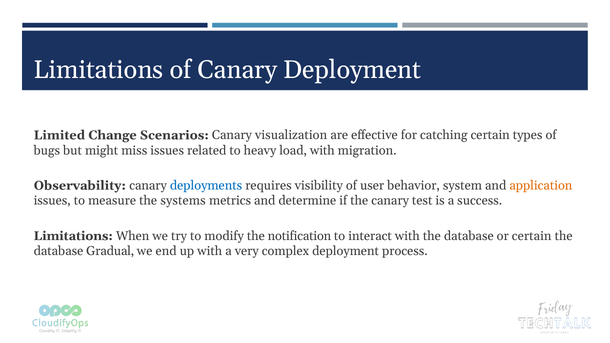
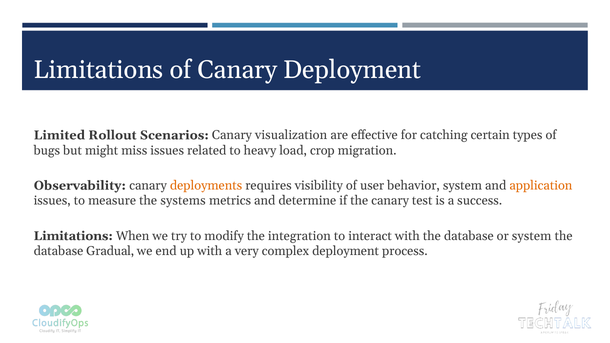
Change: Change -> Rollout
load with: with -> crop
deployments colour: blue -> orange
notification: notification -> integration
or certain: certain -> system
